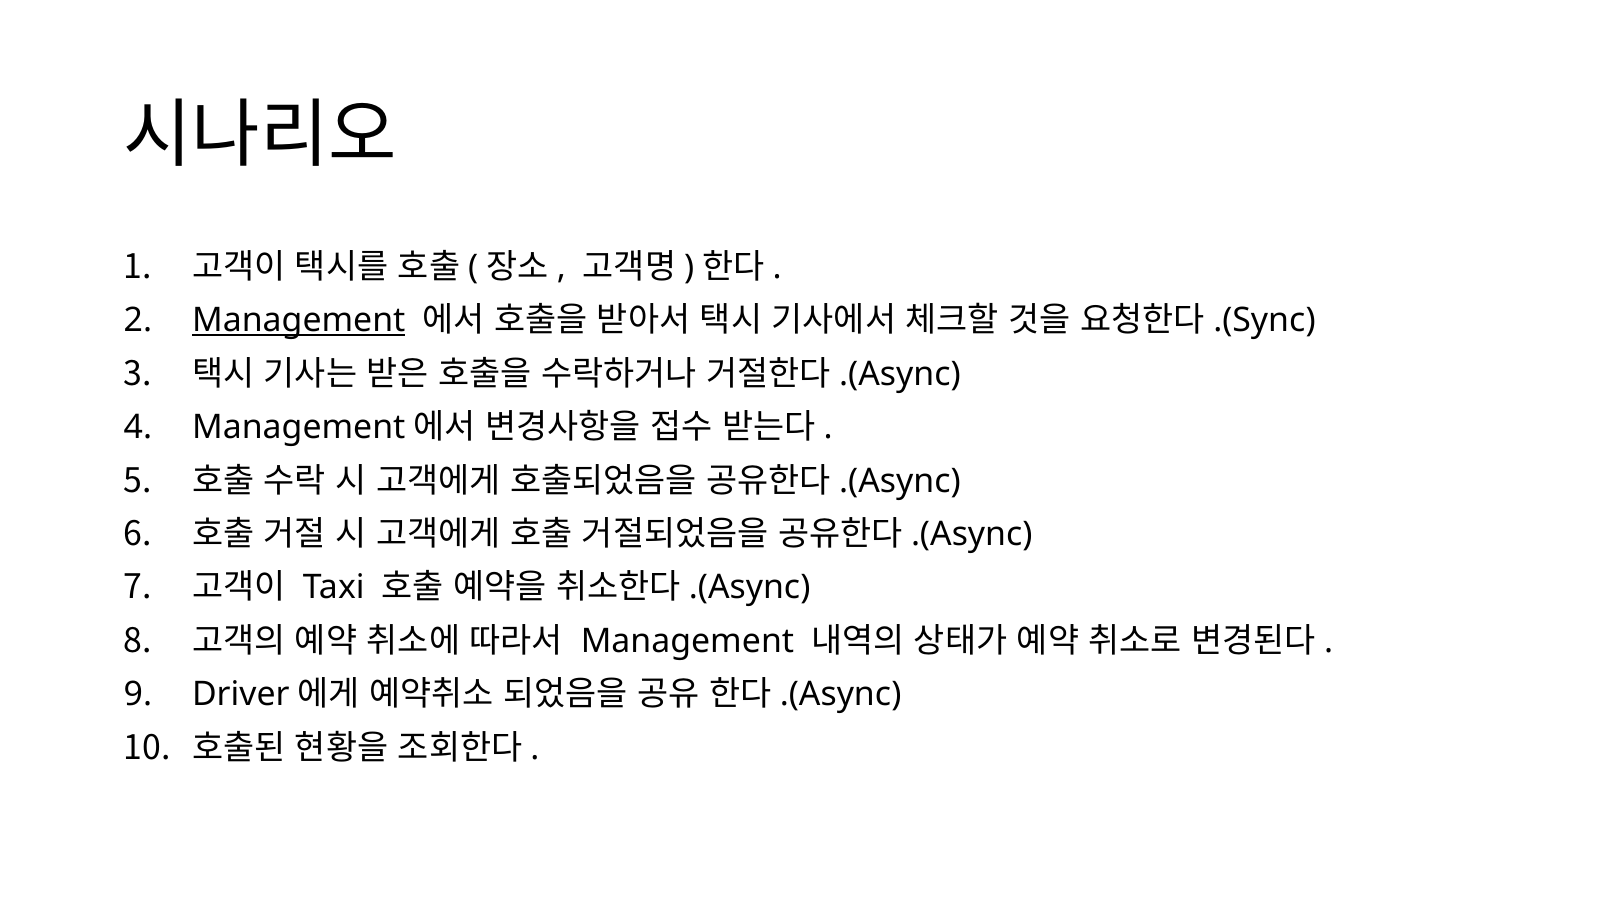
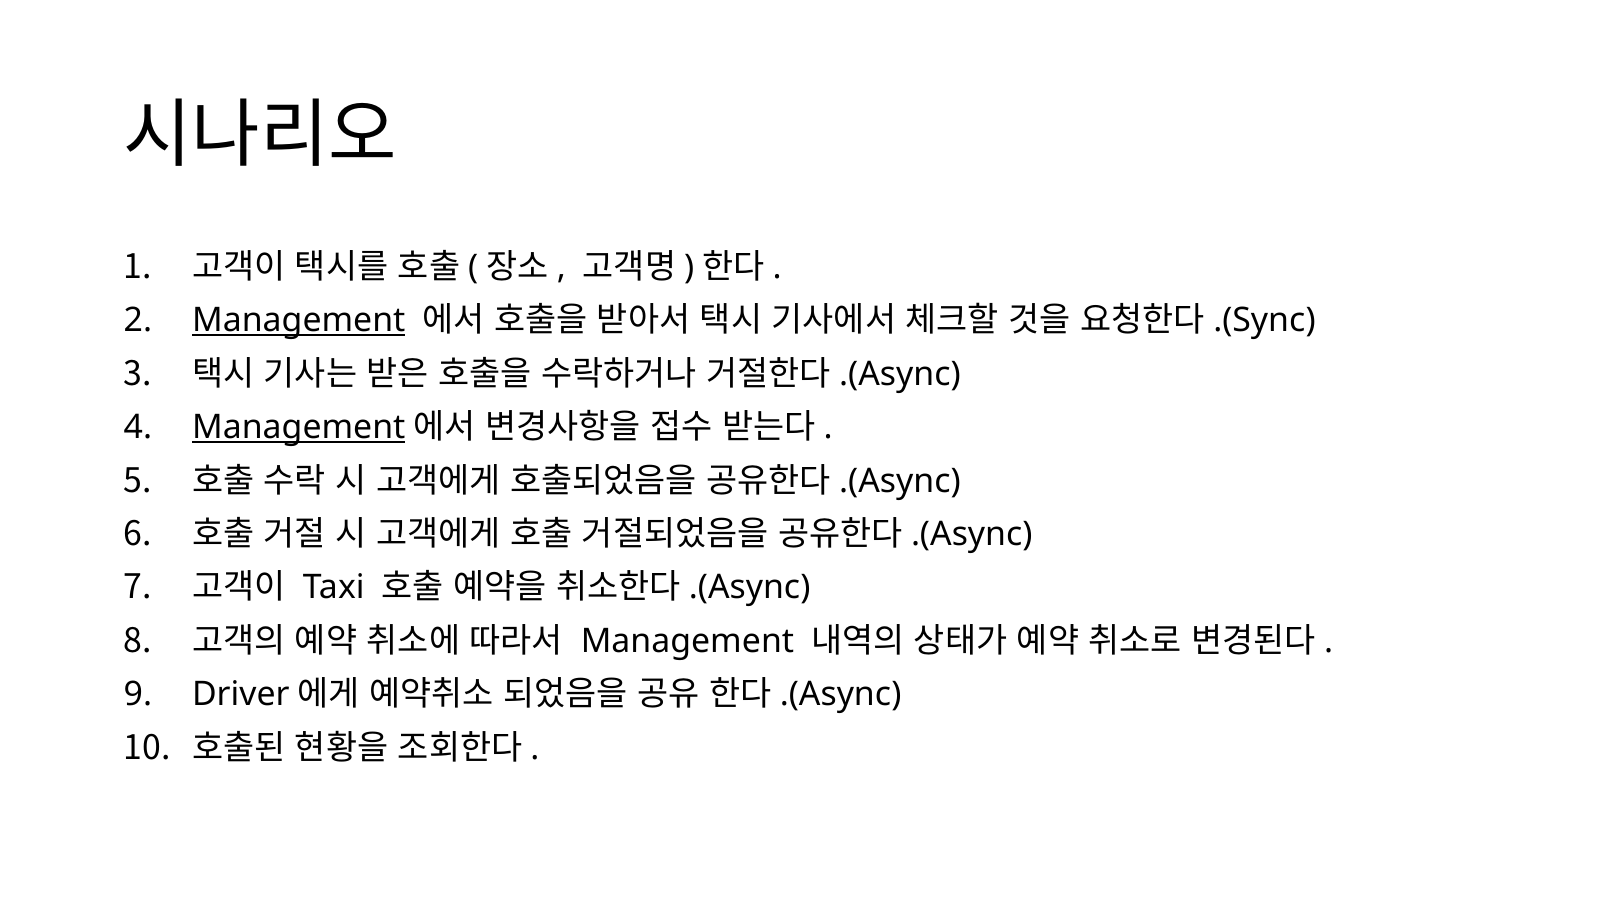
Management at (299, 427) underline: none -> present
